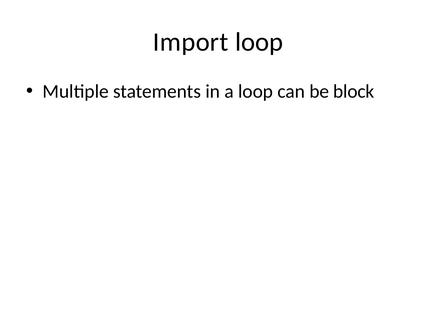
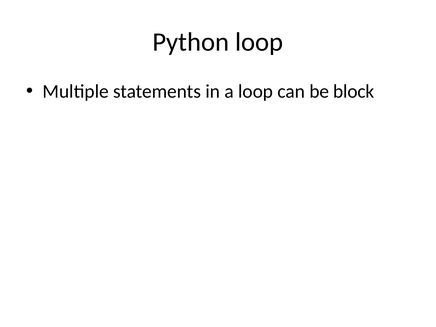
Import: Import -> Python
